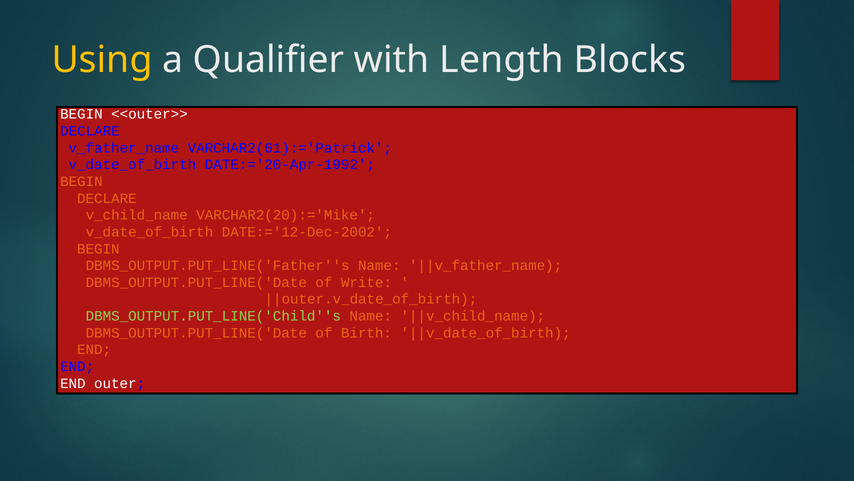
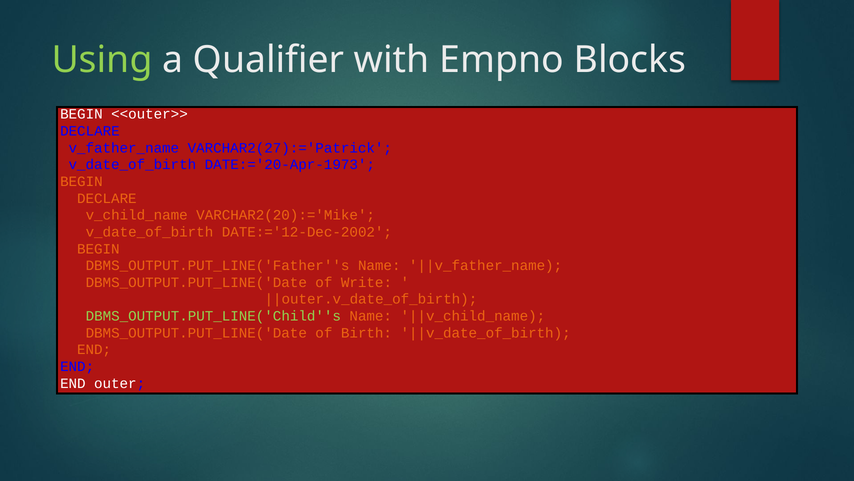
Using colour: yellow -> light green
Length: Length -> Empno
VARCHAR2(61):='Patrick: VARCHAR2(61):='Patrick -> VARCHAR2(27):='Patrick
DATE:='20-Apr-1992: DATE:='20-Apr-1992 -> DATE:='20-Apr-1973
